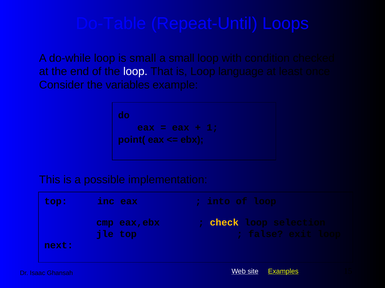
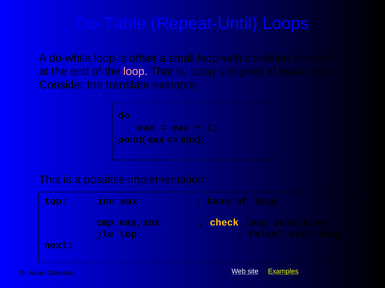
is small: small -> offset
loop at (135, 72) colour: white -> pink
language: language -> unsigned
variables: variables -> translate
into: into -> been
